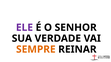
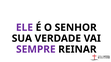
SEMPRE colour: orange -> purple
